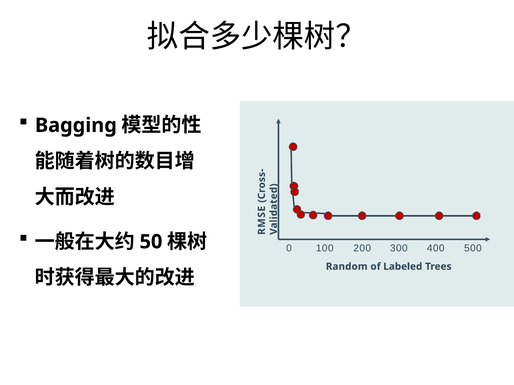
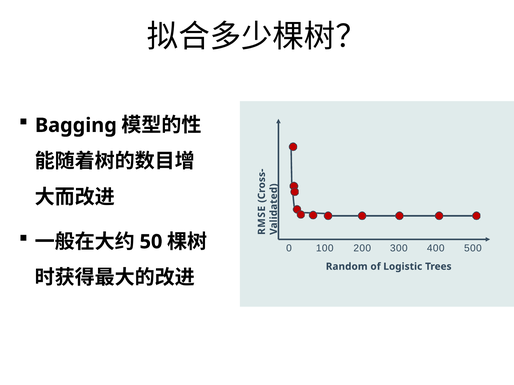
Labeled: Labeled -> Logistic
